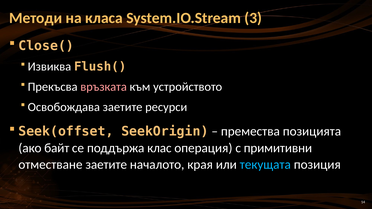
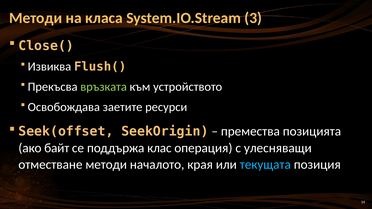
връзката colour: pink -> light green
примитивни: примитивни -> улесняващи
отместване заетите: заетите -> методи
